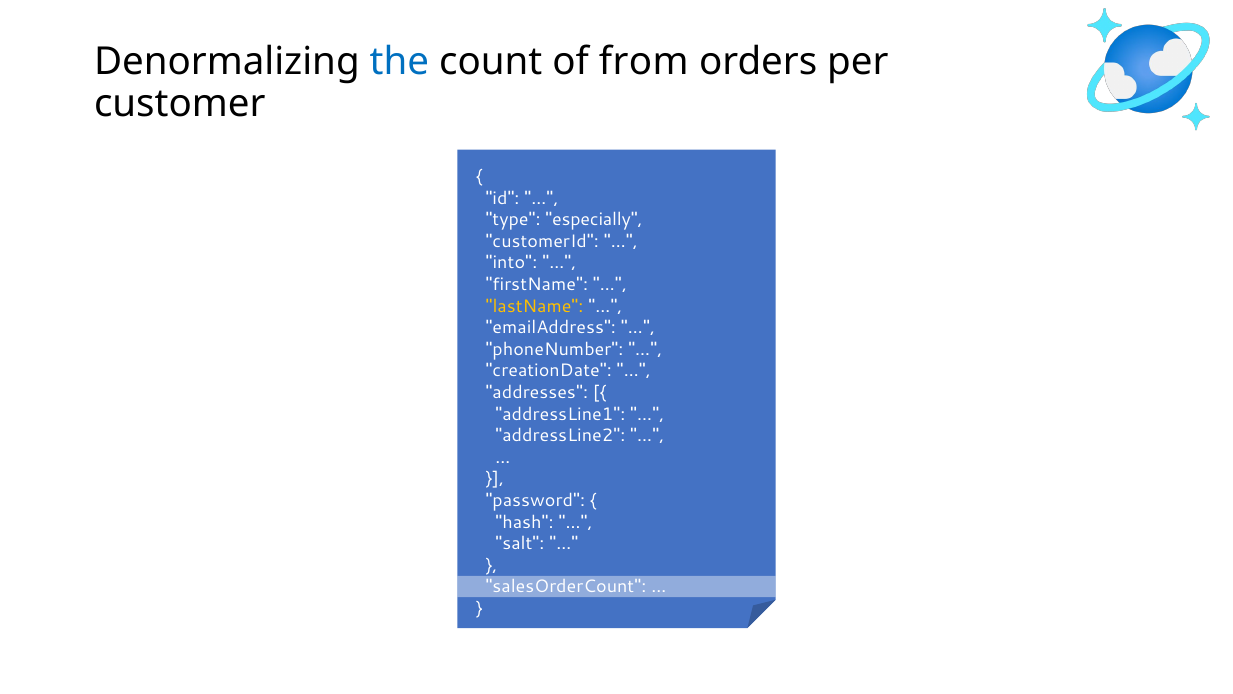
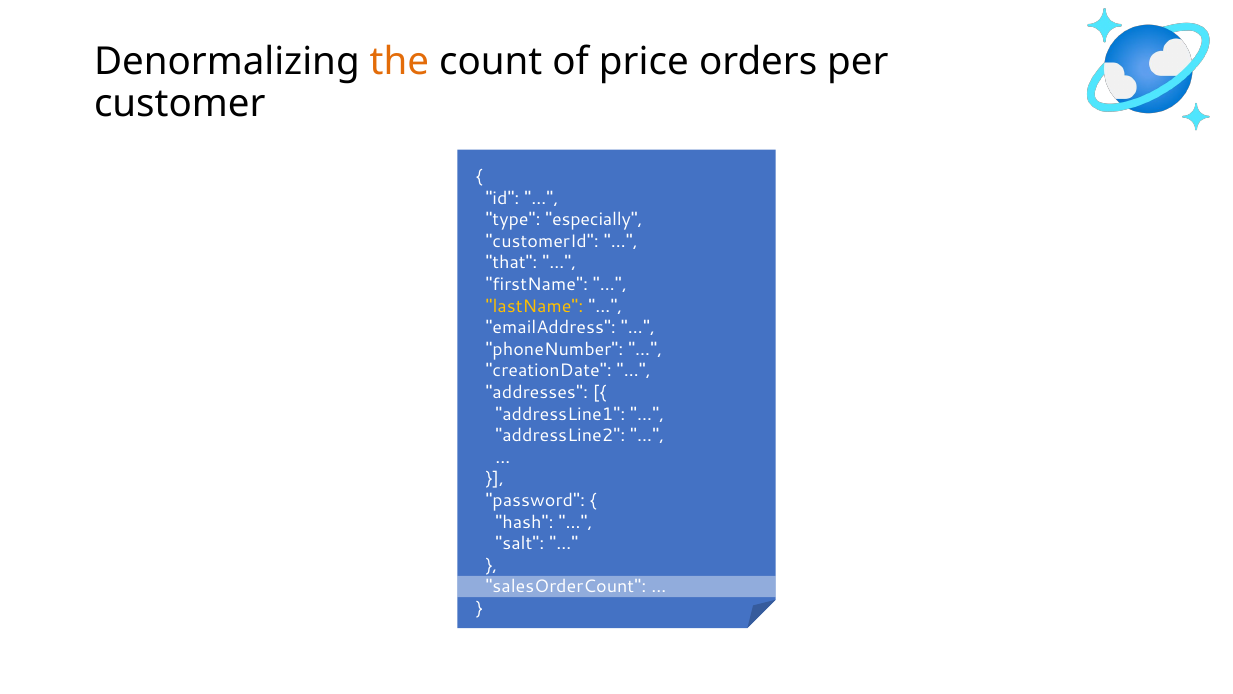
the colour: blue -> orange
from: from -> price
into: into -> that
